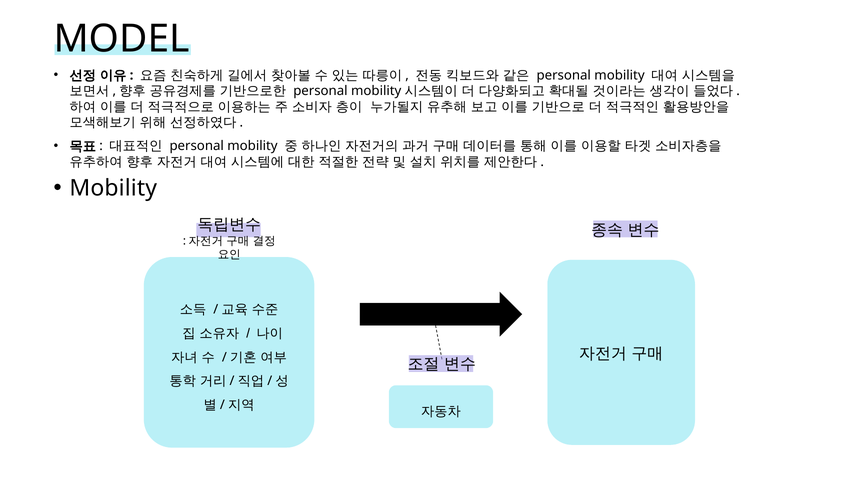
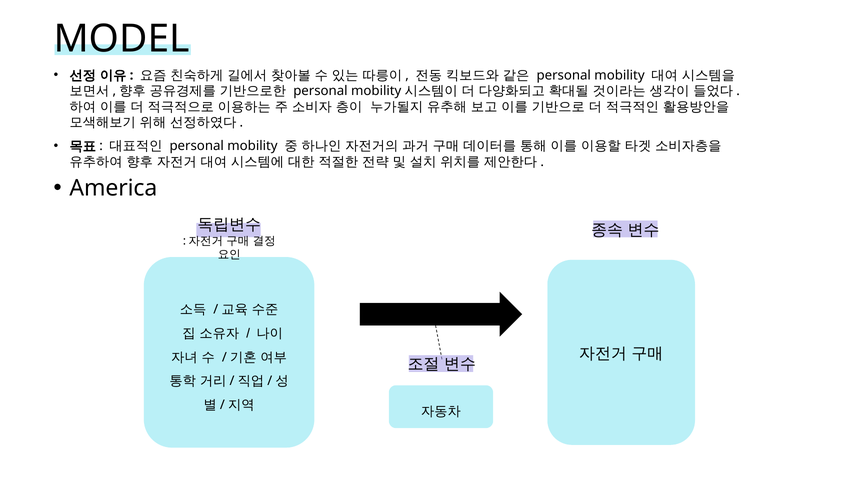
Mobility at (113, 188): Mobility -> America
